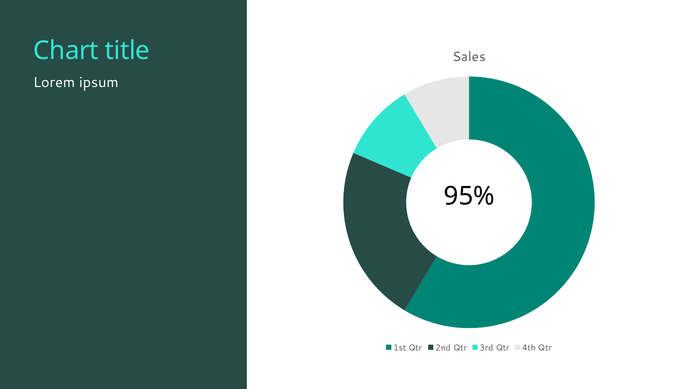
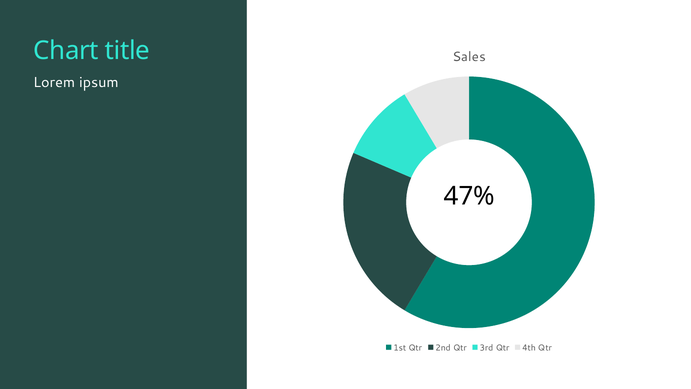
95%: 95% -> 47%
